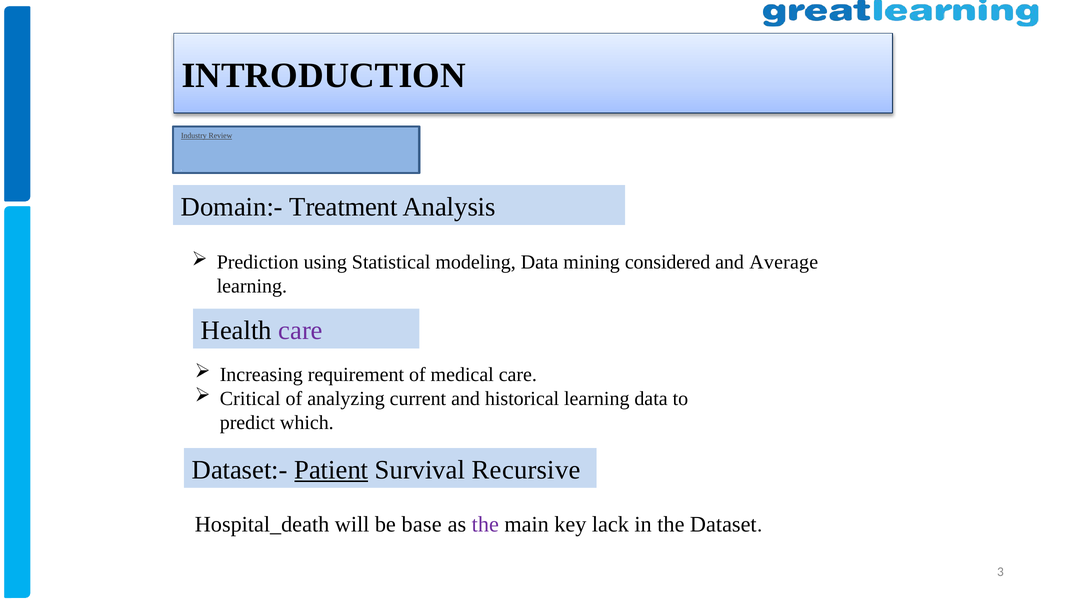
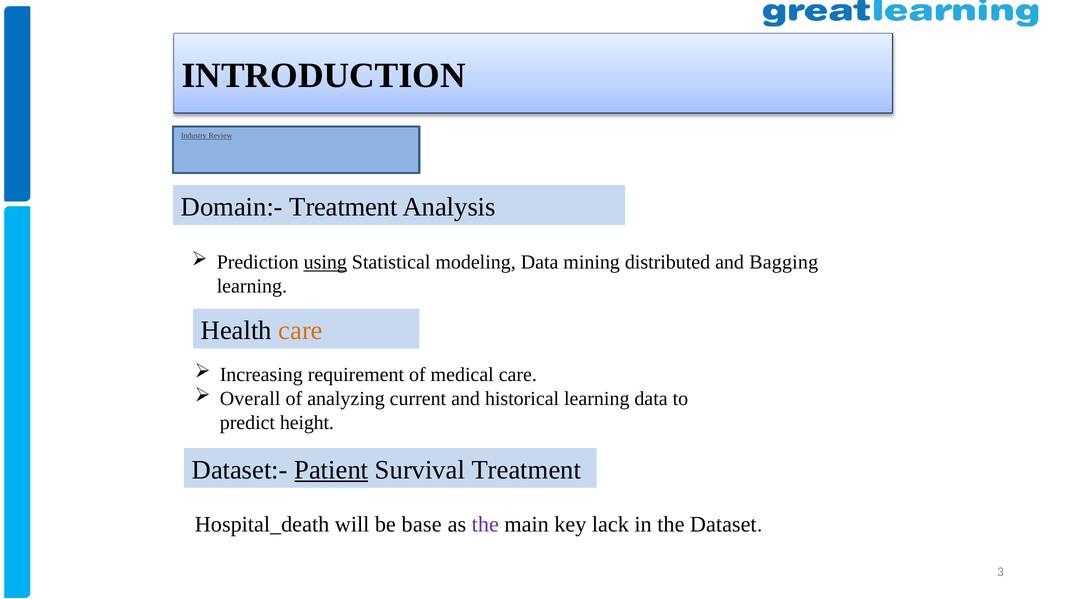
using underline: none -> present
considered: considered -> distributed
Average: Average -> Bagging
care at (301, 331) colour: purple -> orange
Critical: Critical -> Overall
which: which -> height
Survival Recursive: Recursive -> Treatment
